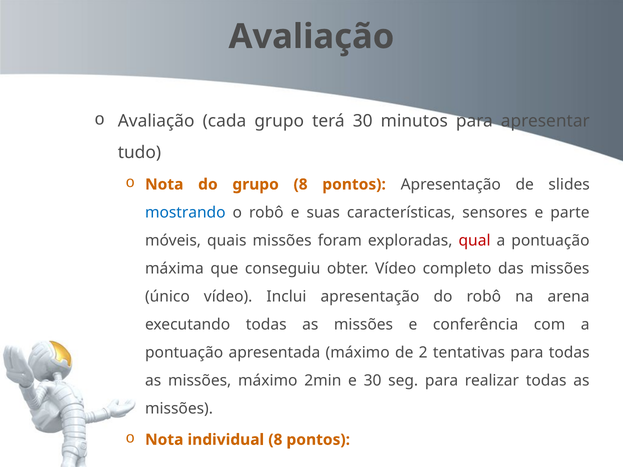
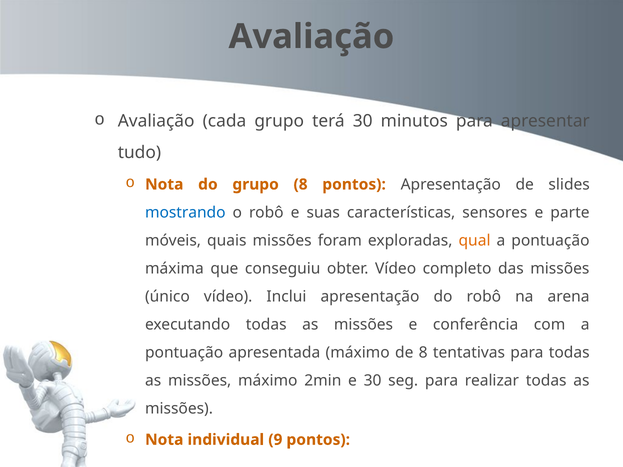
qual colour: red -> orange
de 2: 2 -> 8
individual 8: 8 -> 9
